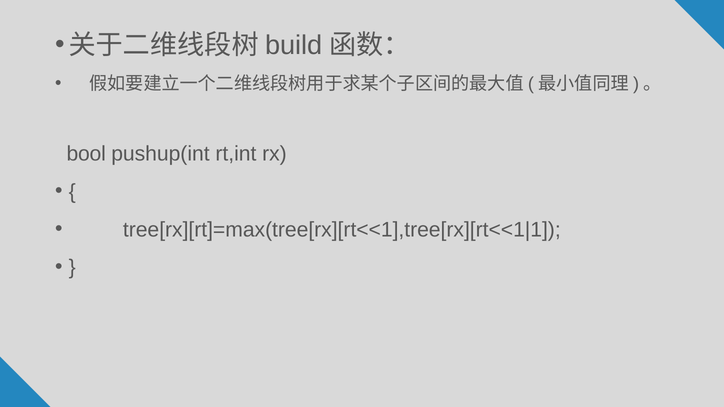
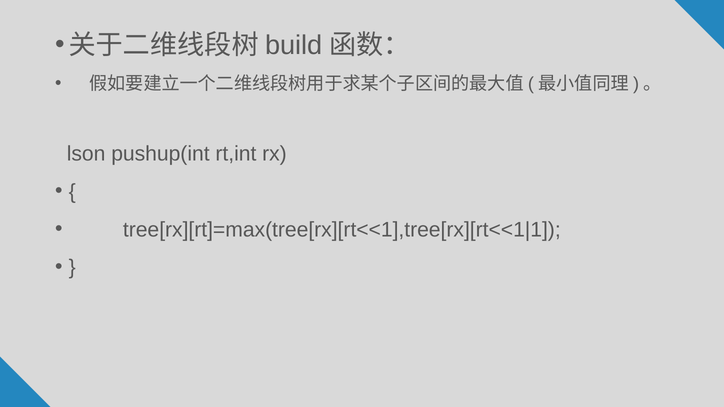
bool: bool -> lson
